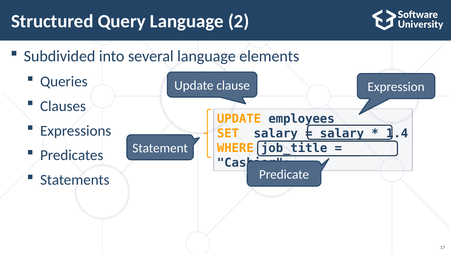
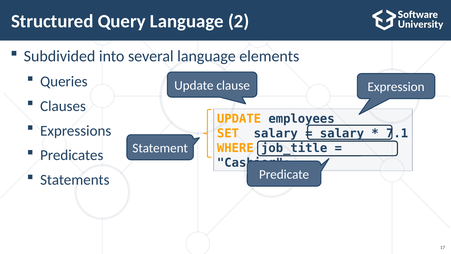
1.4: 1.4 -> 7.1
